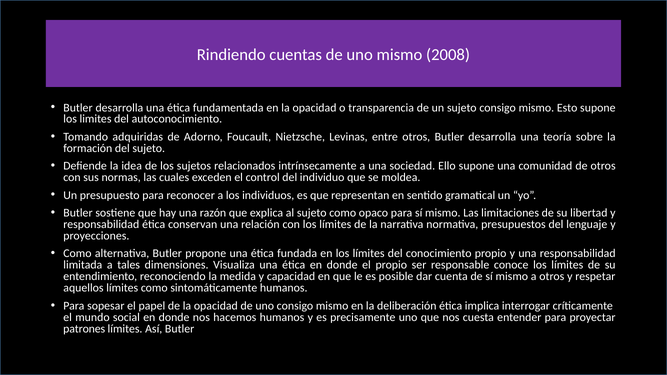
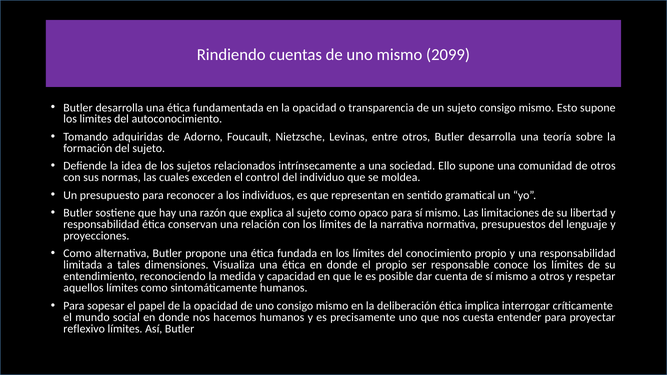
2008: 2008 -> 2099
patrones: patrones -> reflexivo
